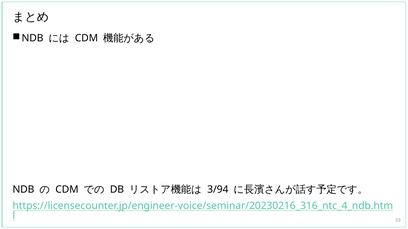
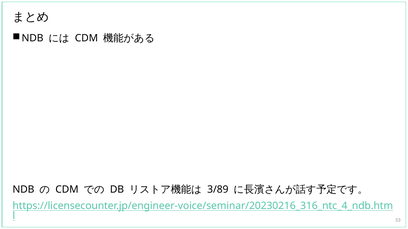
3/94: 3/94 -> 3/89
